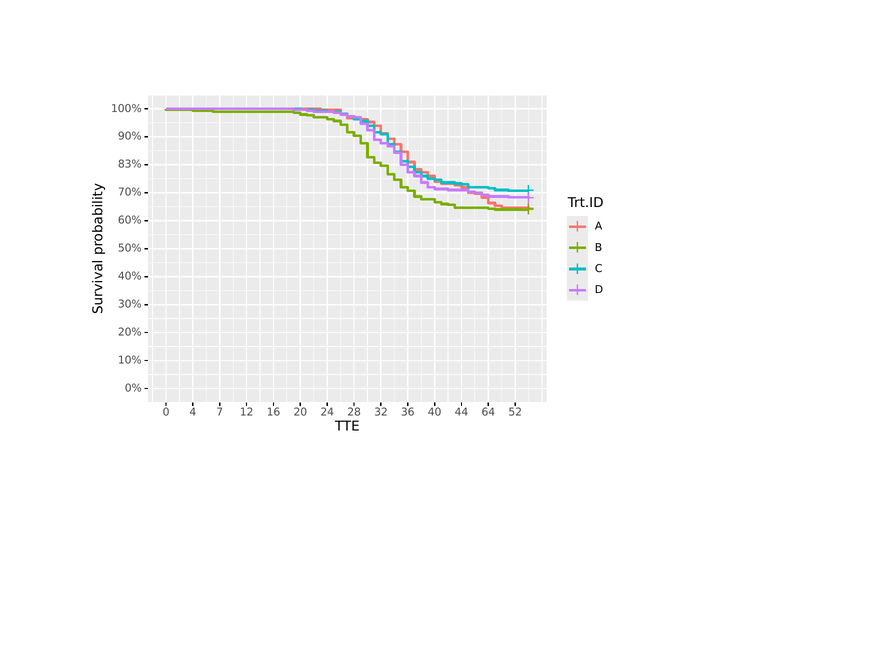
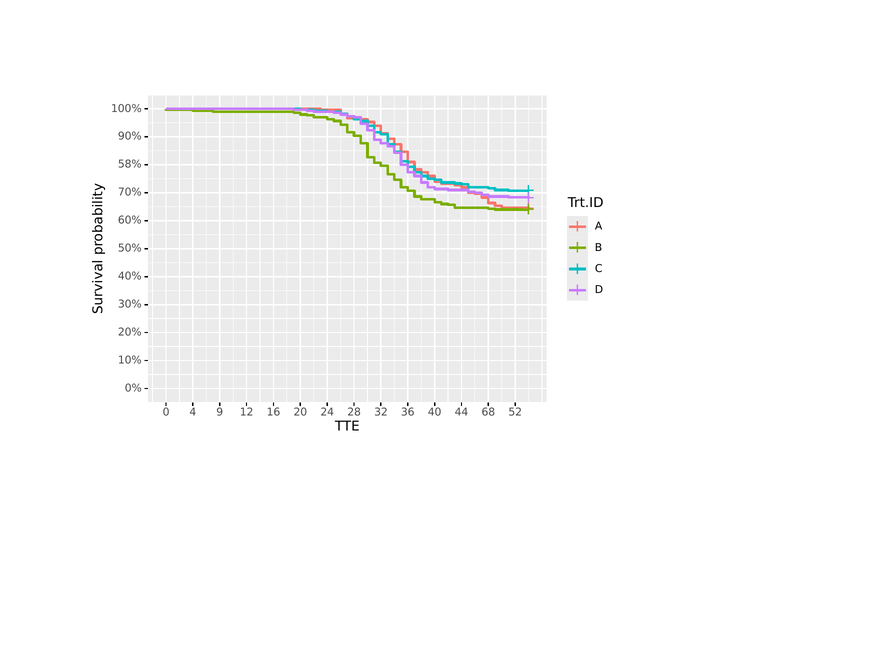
83%: 83% -> 58%
7: 7 -> 9
64: 64 -> 68
